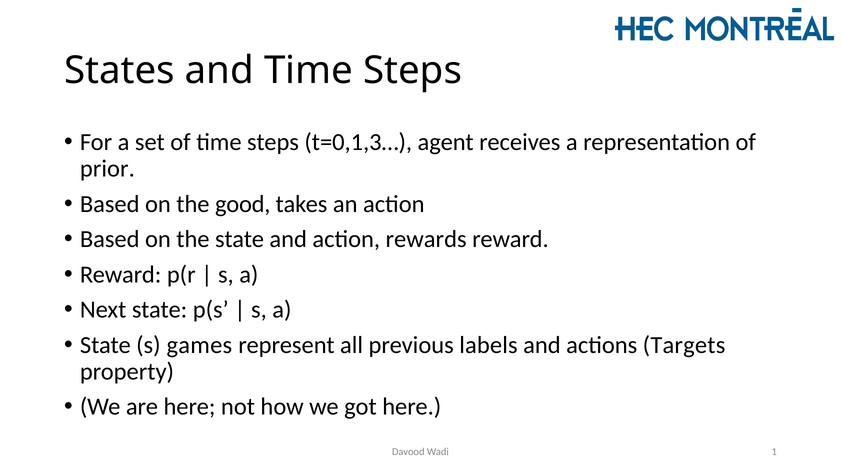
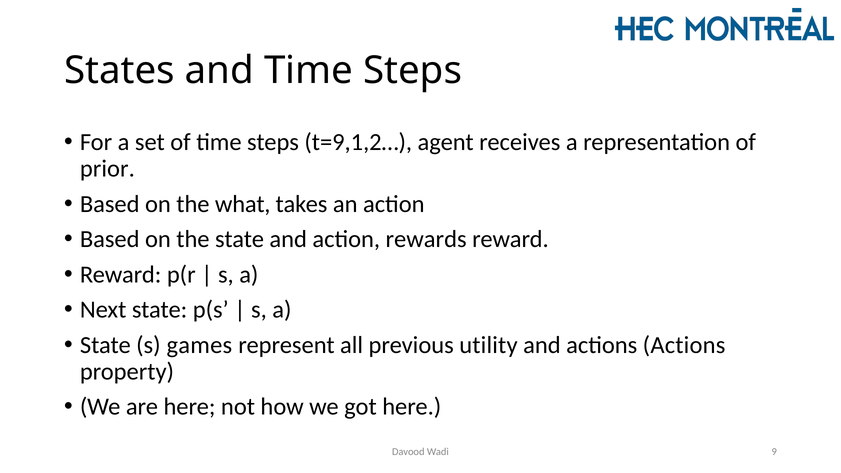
t=0,1,3…: t=0,1,3… -> t=9,1,2…
good: good -> what
labels: labels -> utility
actions Targets: Targets -> Actions
1: 1 -> 9
